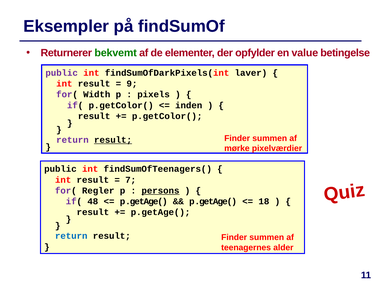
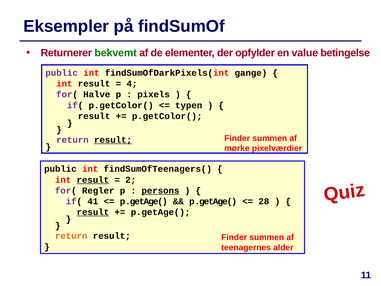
laver: laver -> gange
9: 9 -> 4
Width: Width -> Halve
inden: inden -> typen
result at (93, 180) underline: none -> present
7: 7 -> 2
48: 48 -> 41
18: 18 -> 28
result at (93, 212) underline: none -> present
return at (71, 236) colour: blue -> orange
